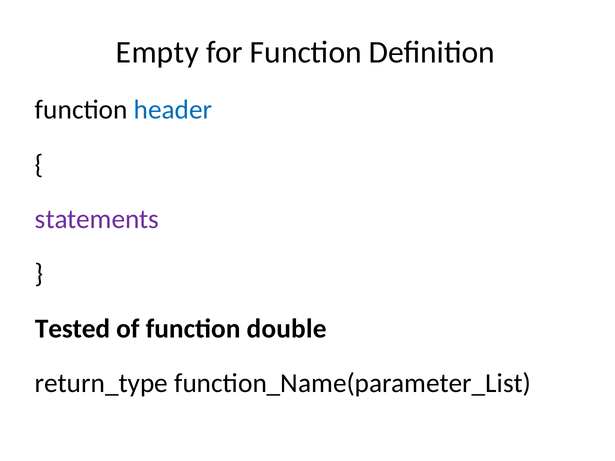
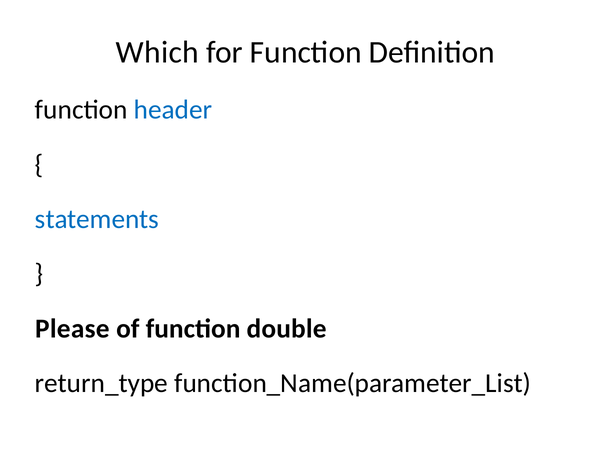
Empty: Empty -> Which
statements colour: purple -> blue
Tested: Tested -> Please
